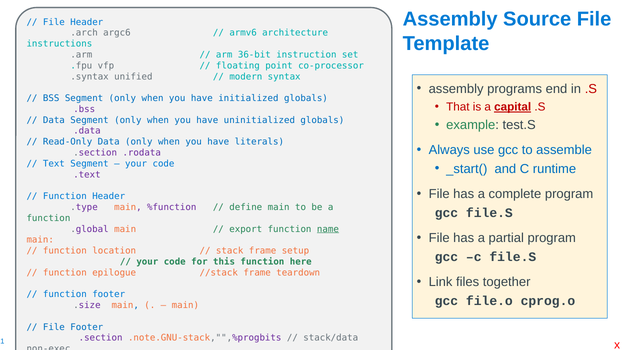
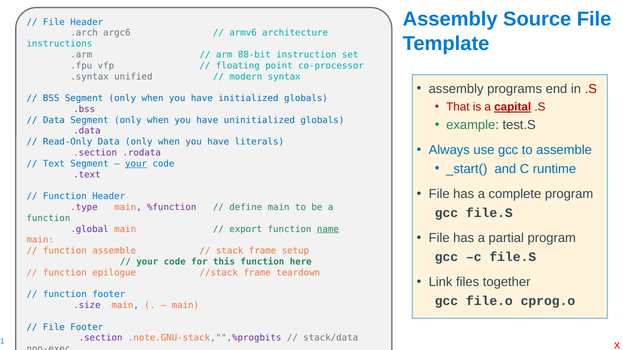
36-bit: 36-bit -> 88-bit
your at (136, 164) underline: none -> present
function location: location -> assemble
